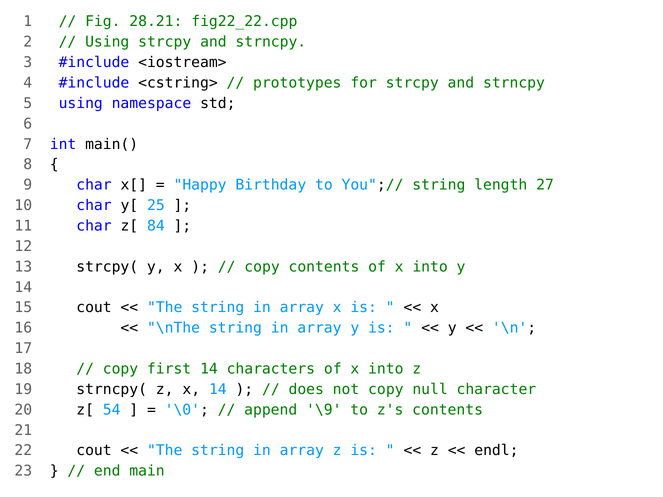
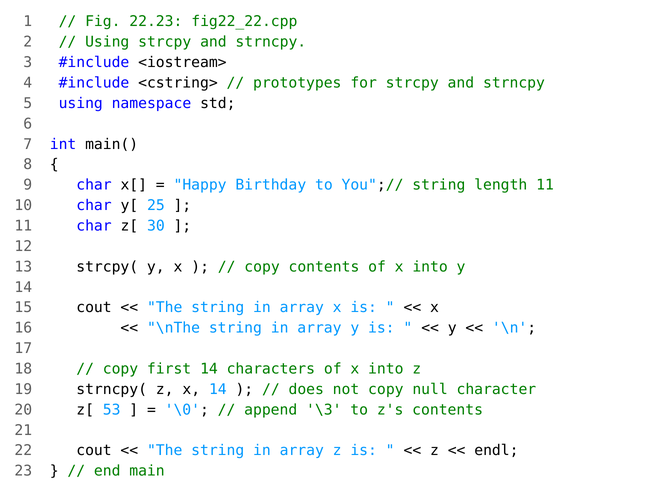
28.21: 28.21 -> 22.23
length 27: 27 -> 11
84: 84 -> 30
54: 54 -> 53
\9: \9 -> \3
